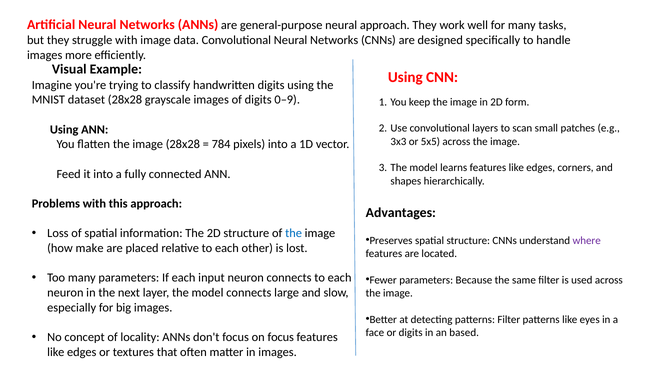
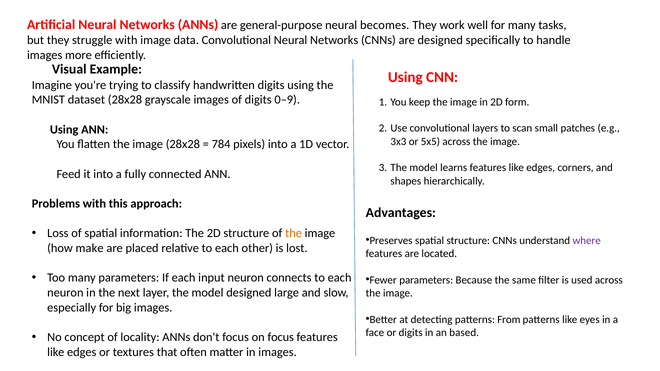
neural approach: approach -> becomes
the at (294, 234) colour: blue -> orange
model connects: connects -> designed
patterns Filter: Filter -> From
